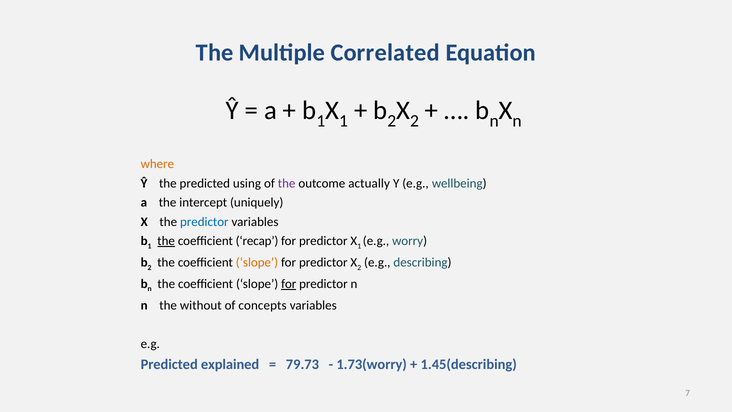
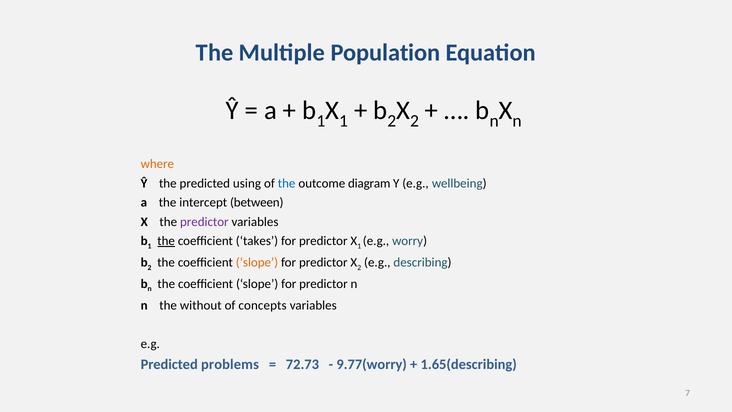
Correlated: Correlated -> Population
the at (287, 183) colour: purple -> blue
actually: actually -> diagram
uniquely: uniquely -> between
predictor at (204, 222) colour: blue -> purple
recap: recap -> takes
for at (289, 284) underline: present -> none
explained: explained -> problems
79.73: 79.73 -> 72.73
1.73(worry: 1.73(worry -> 9.77(worry
1.45(describing: 1.45(describing -> 1.65(describing
